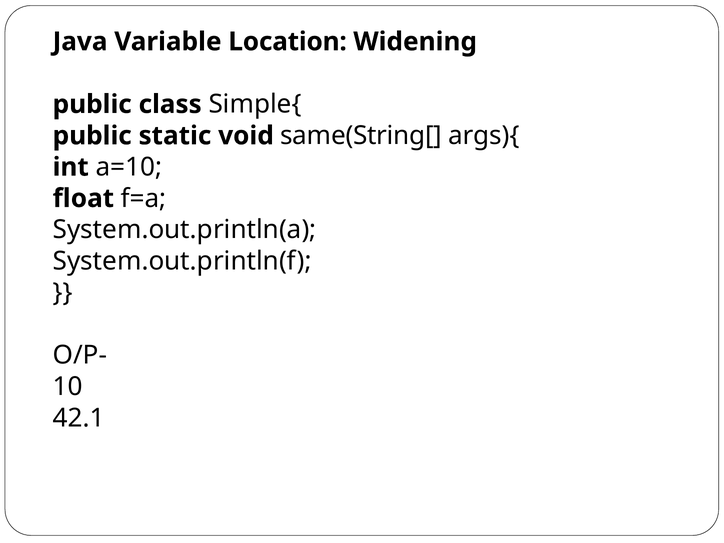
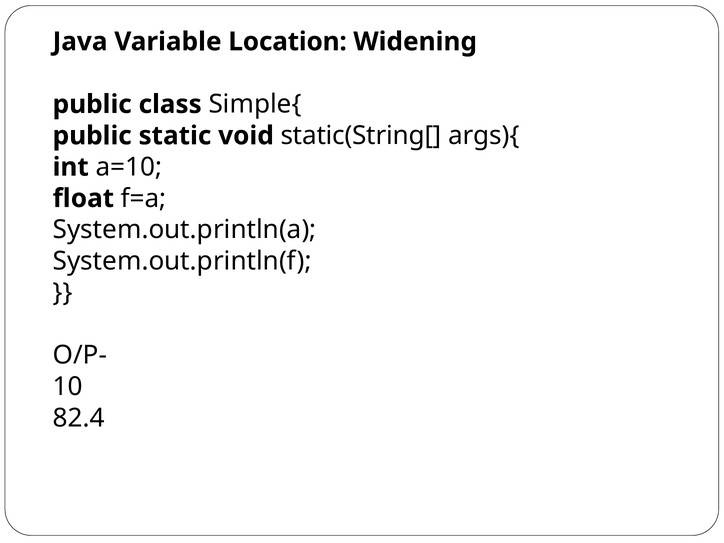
same(String[: same(String[ -> static(String[
42.1: 42.1 -> 82.4
